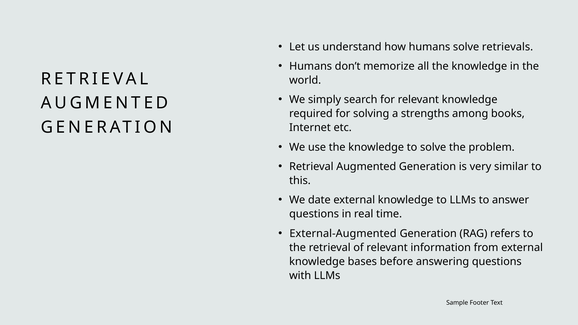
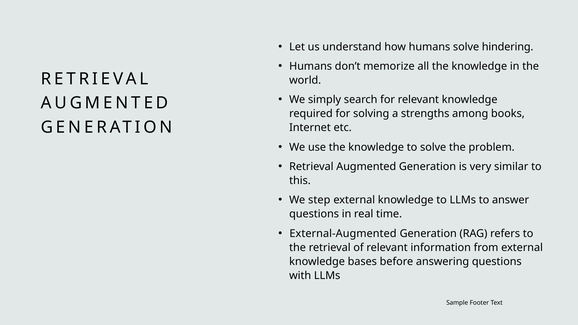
retrievals: retrievals -> hindering
date: date -> step
